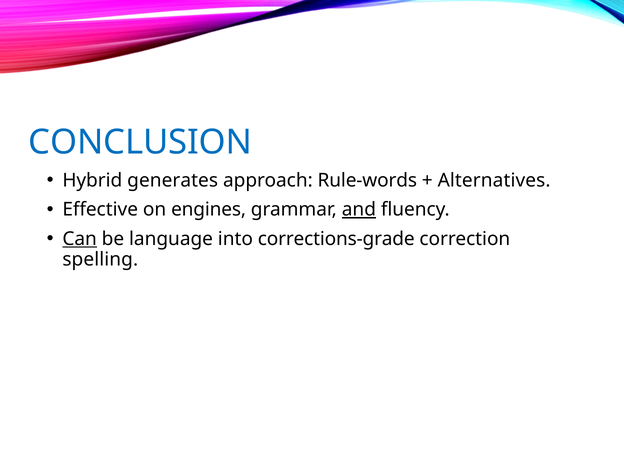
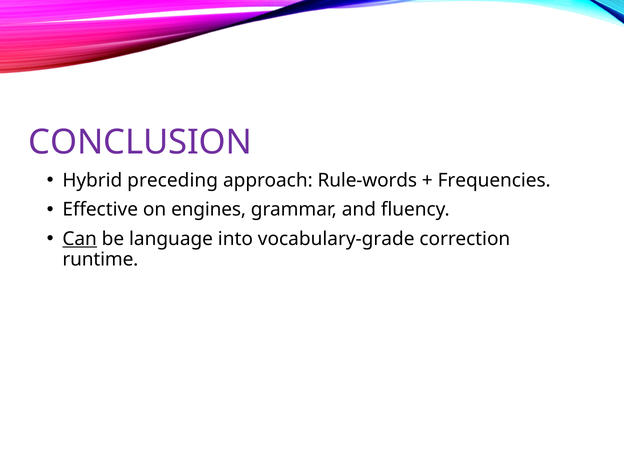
CONCLUSION colour: blue -> purple
generates: generates -> preceding
Alternatives: Alternatives -> Frequencies
and underline: present -> none
corrections-grade: corrections-grade -> vocabulary-grade
spelling: spelling -> runtime
